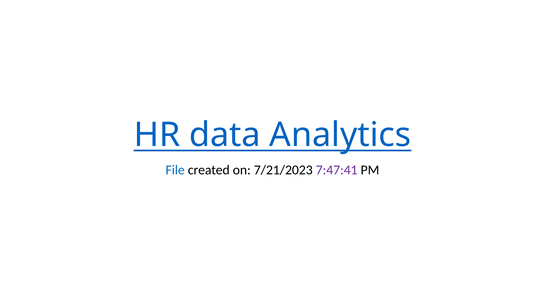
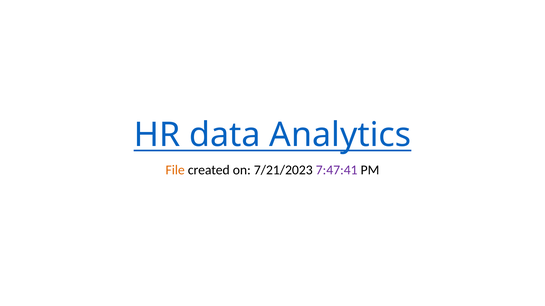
File colour: blue -> orange
